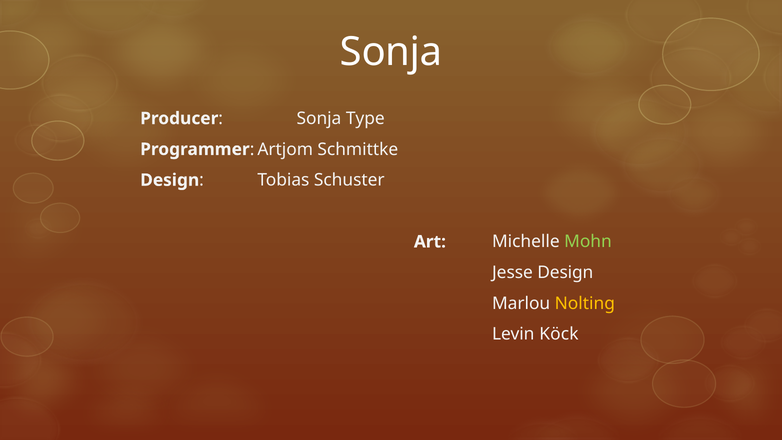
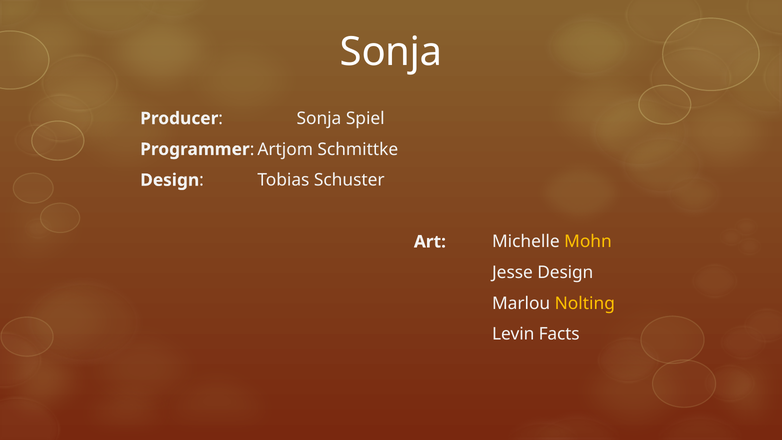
Type: Type -> Spiel
Mohn colour: light green -> yellow
Köck: Köck -> Facts
